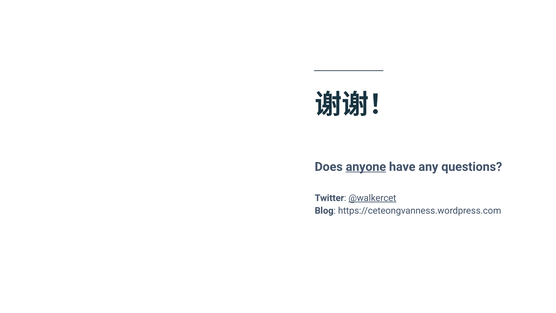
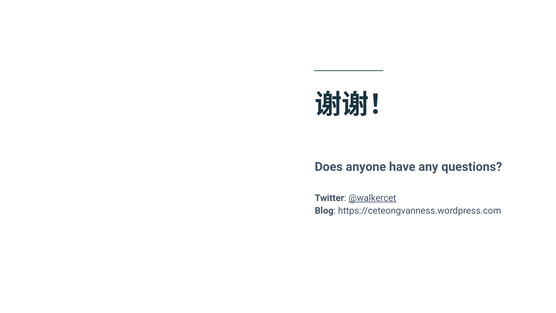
anyone underline: present -> none
